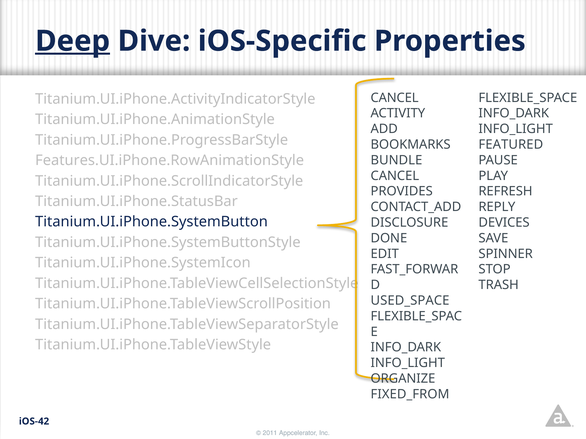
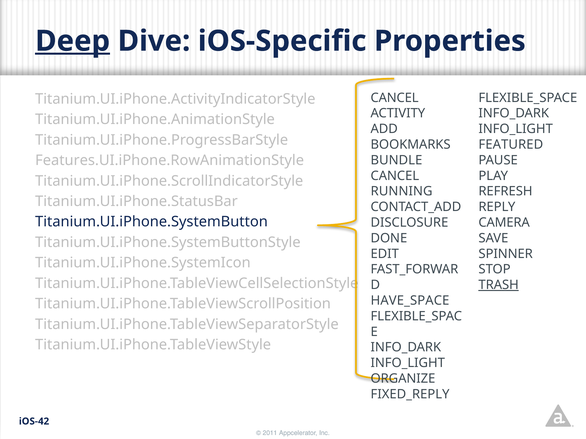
PROVIDES: PROVIDES -> RUNNING
DEVICES: DEVICES -> CAMERA
TRASH underline: none -> present
USED_SPACE: USED_SPACE -> HAVE_SPACE
FIXED_FROM: FIXED_FROM -> FIXED_REPLY
